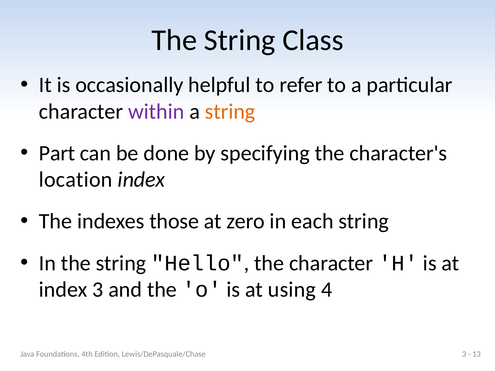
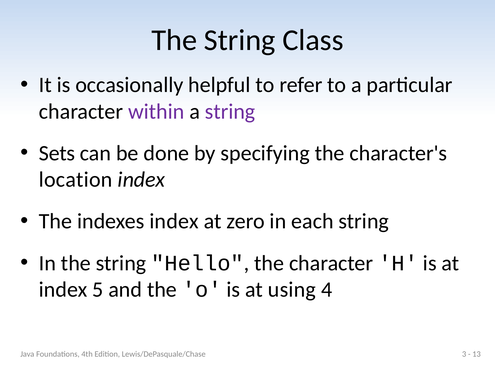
string at (230, 112) colour: orange -> purple
Part: Part -> Sets
indexes those: those -> index
index 3: 3 -> 5
